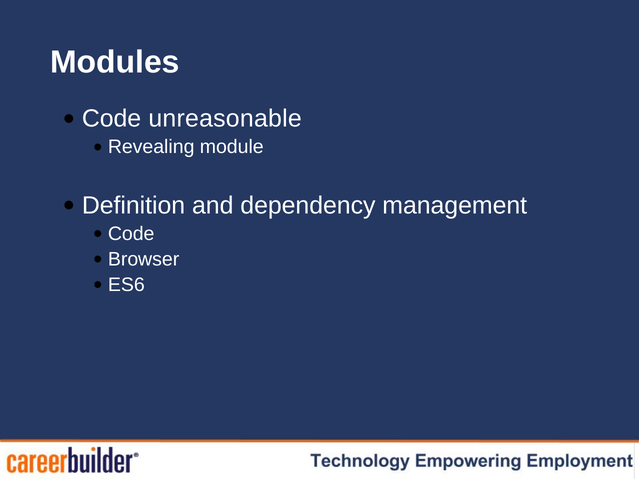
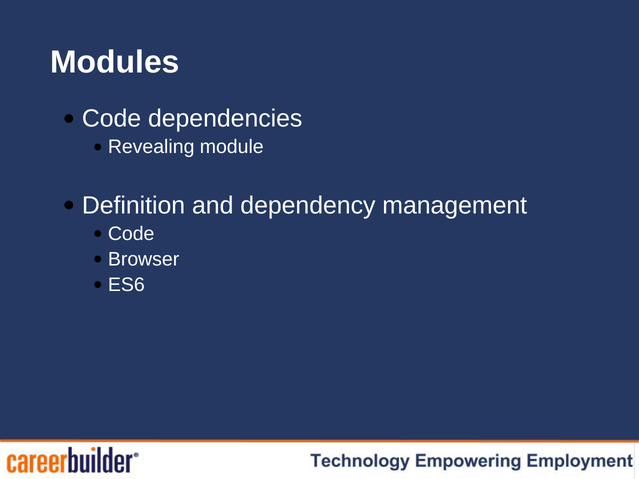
unreasonable: unreasonable -> dependencies
